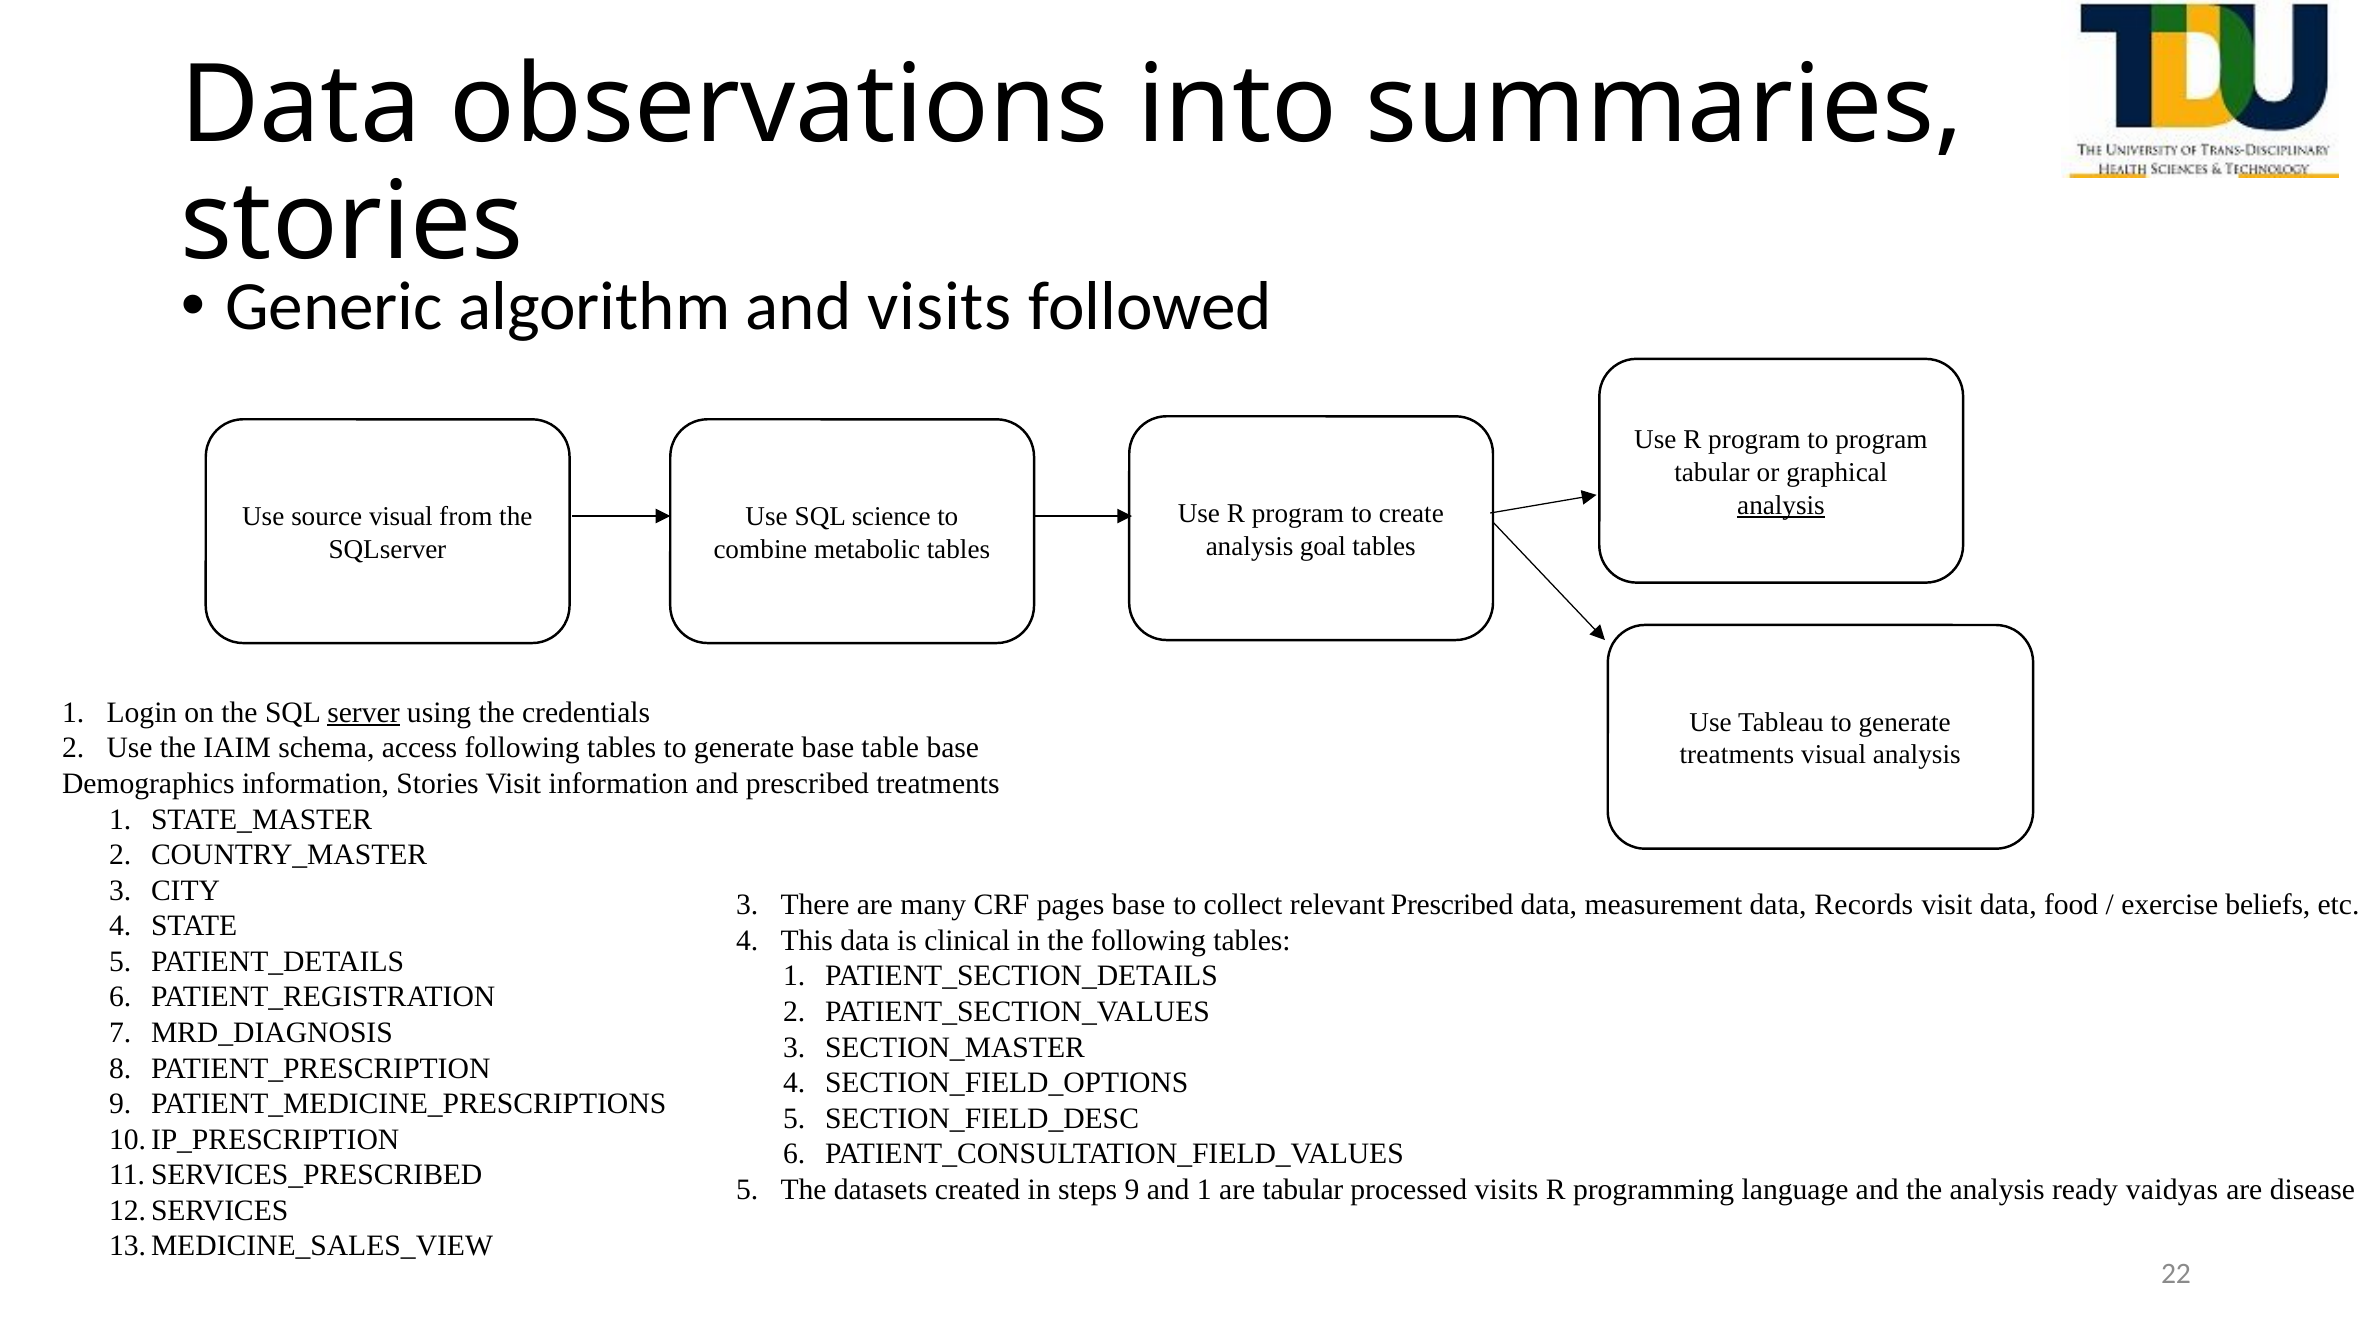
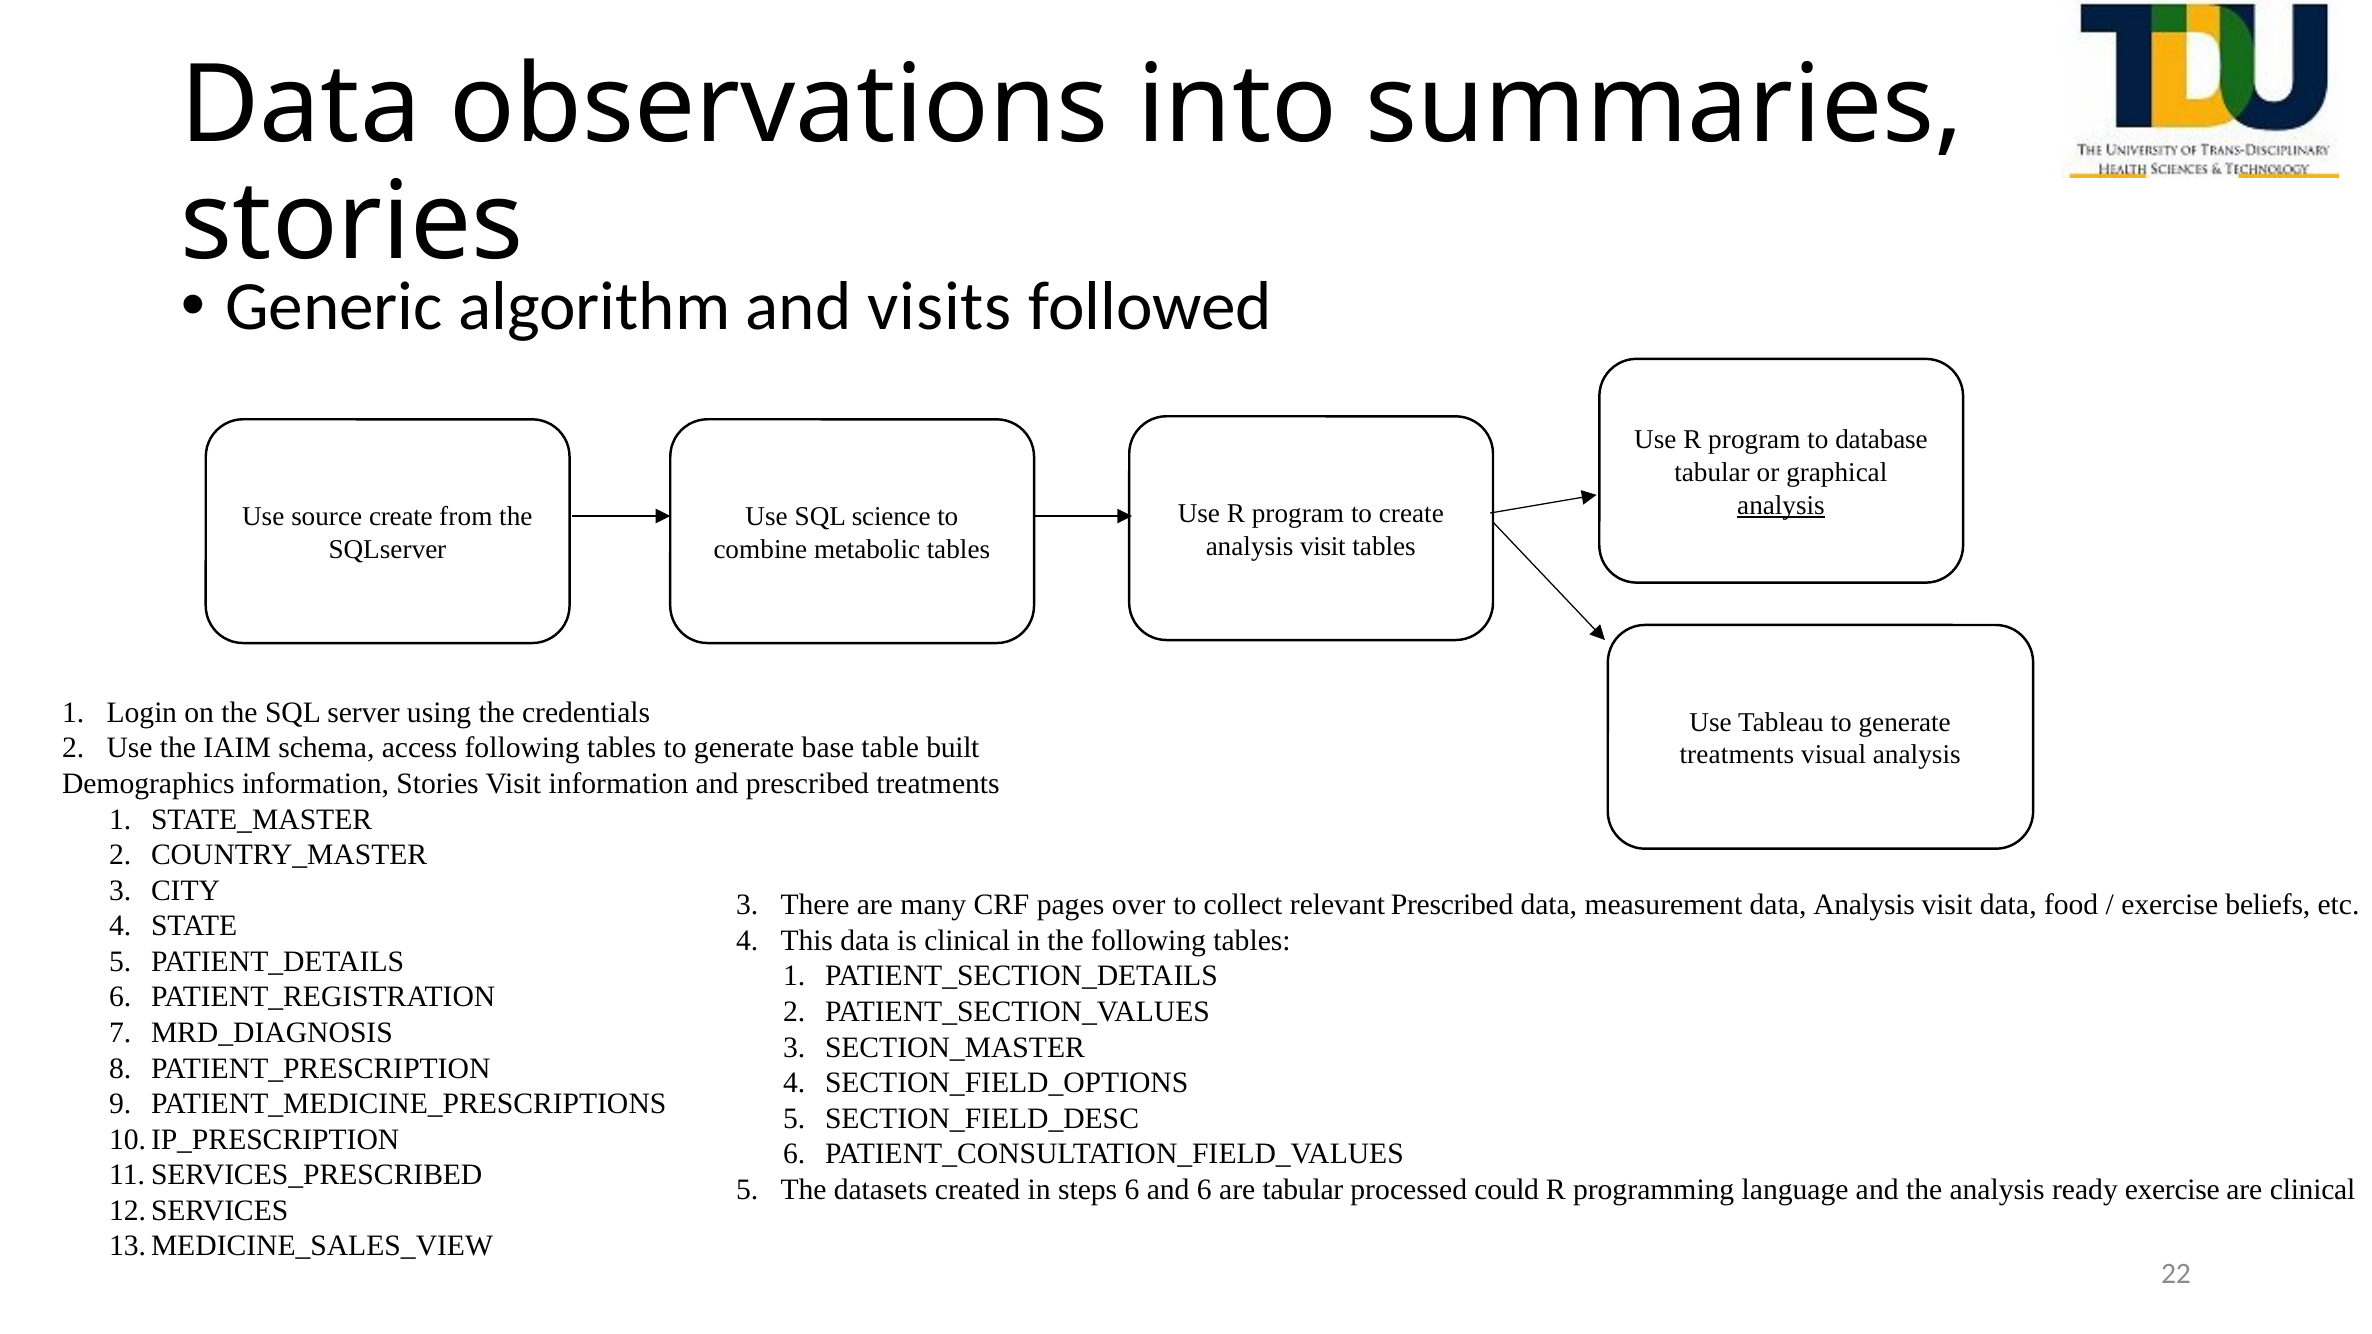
to program: program -> database
source visual: visual -> create
goal at (1323, 546): goal -> visit
server underline: present -> none
table base: base -> built
pages base: base -> over
data Records: Records -> Analysis
steps 9: 9 -> 6
and 1: 1 -> 6
processed visits: visits -> could
ready vaidyas: vaidyas -> exercise
are disease: disease -> clinical
